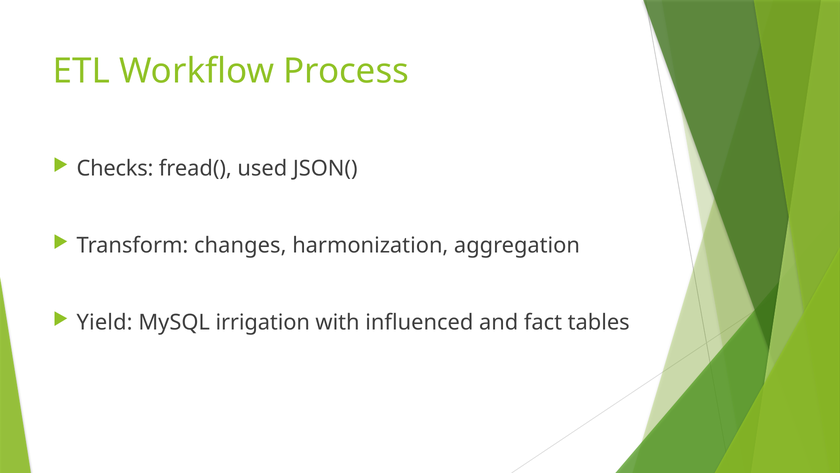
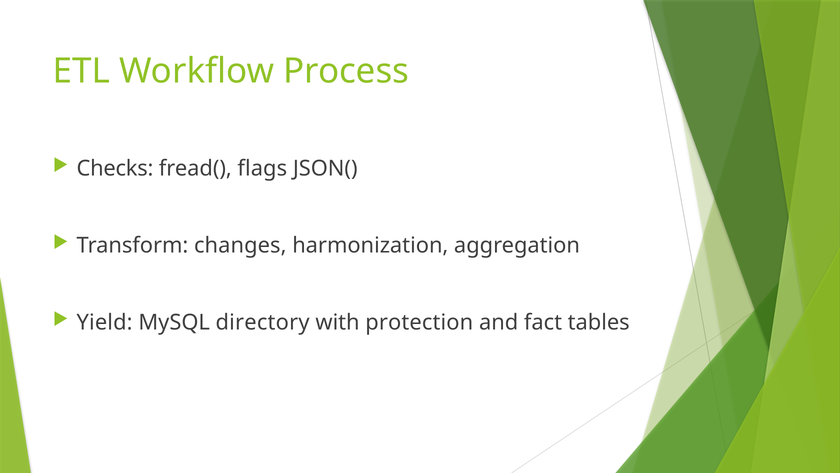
used: used -> flags
irrigation: irrigation -> directory
influenced: influenced -> protection
